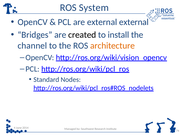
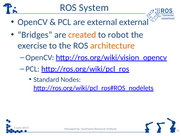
created colour: black -> orange
install: install -> robot
channel: channel -> exercise
